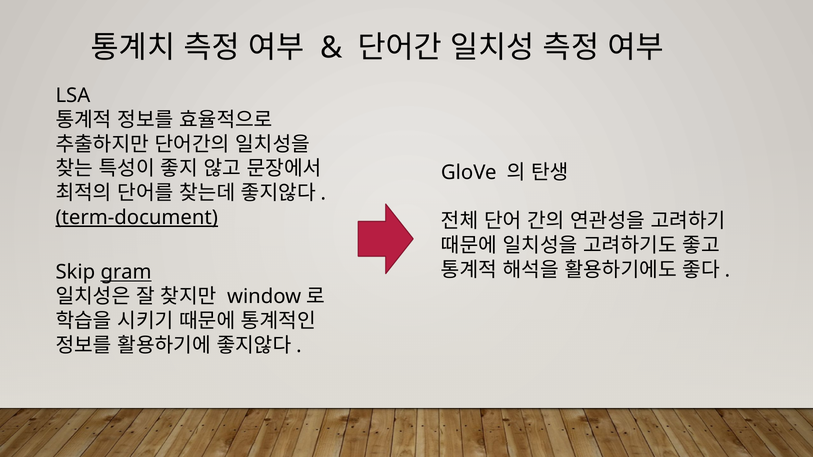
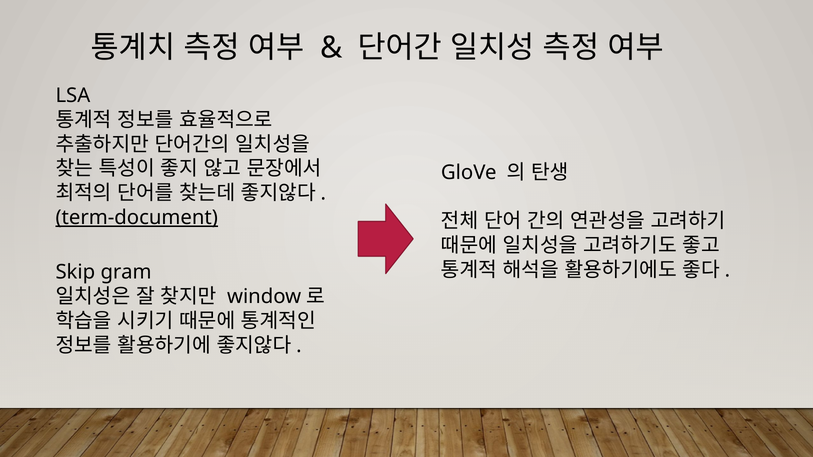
gram underline: present -> none
